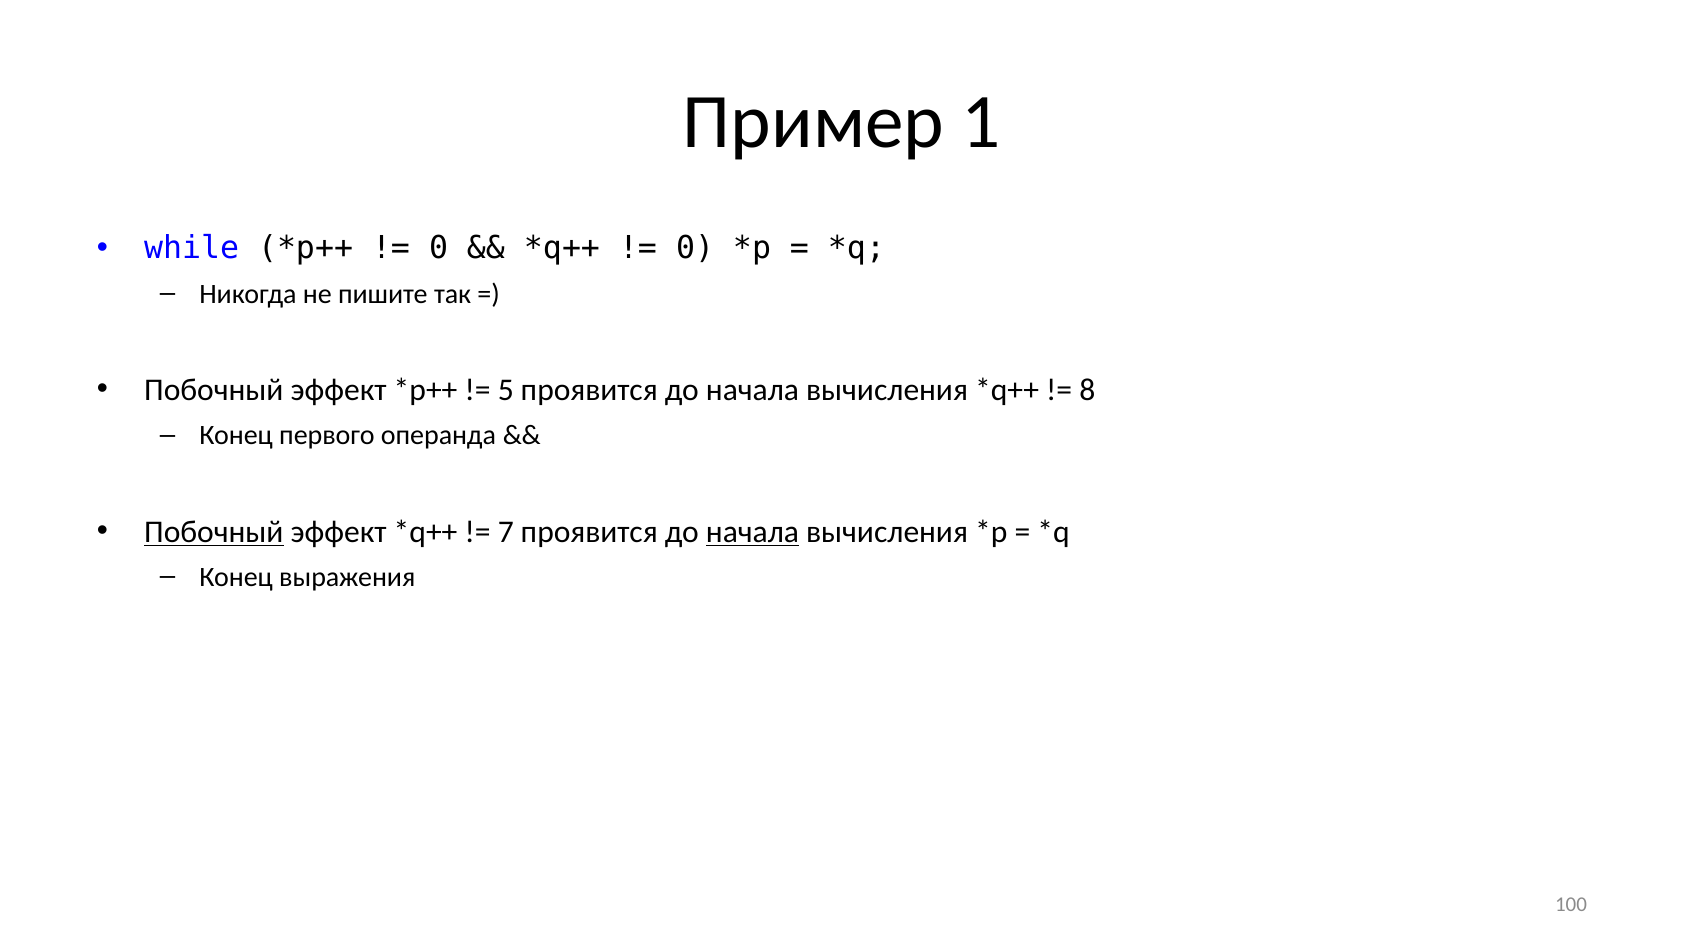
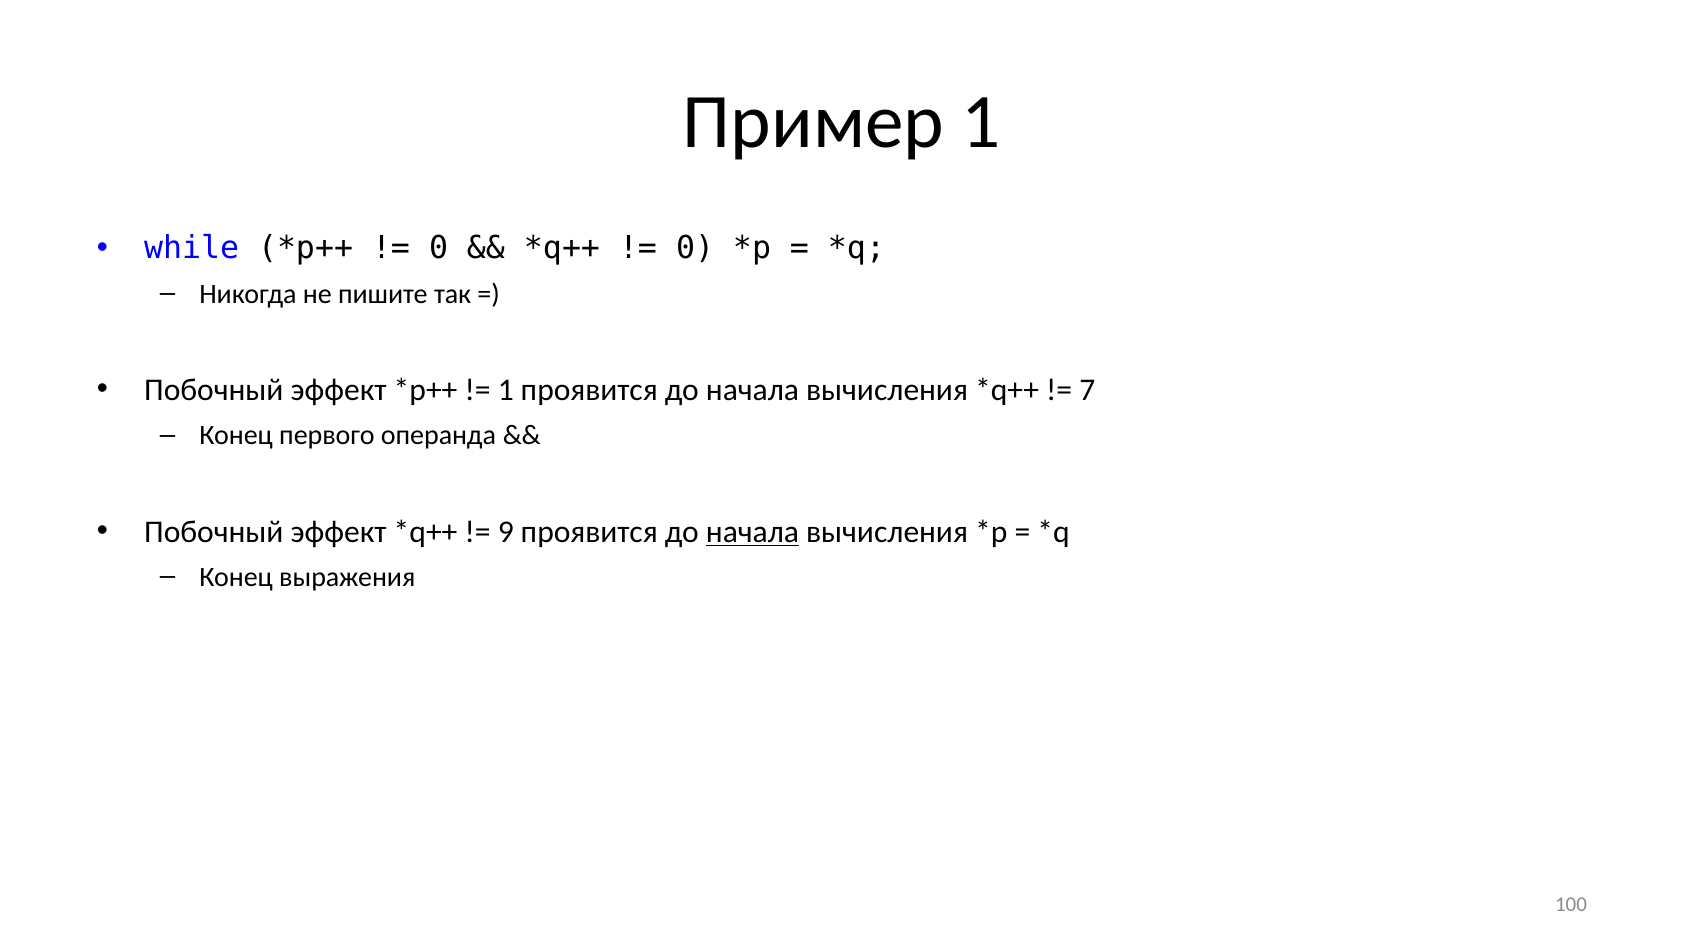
5 at (506, 390): 5 -> 1
8: 8 -> 7
Побочный at (214, 532) underline: present -> none
7: 7 -> 9
